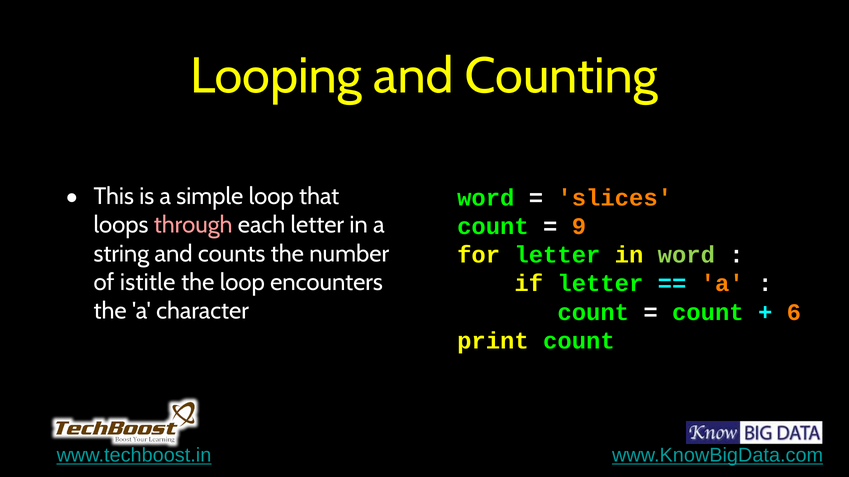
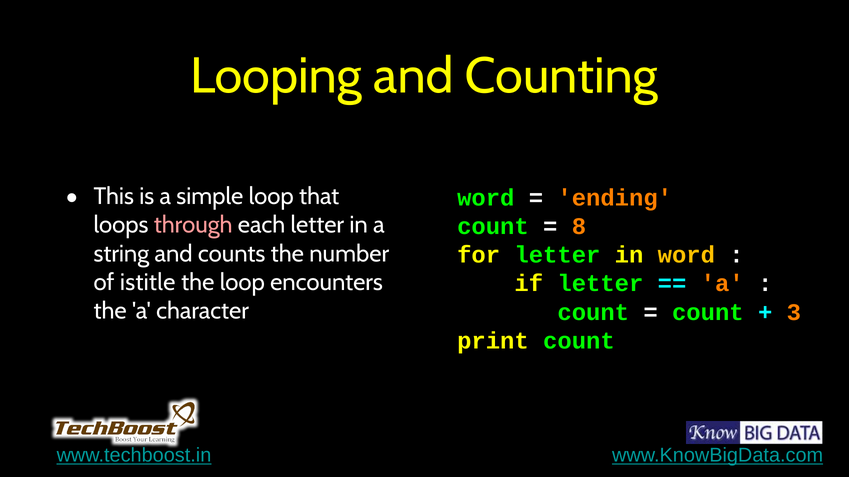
slices: slices -> ending
9: 9 -> 8
word at (686, 255) colour: light green -> yellow
6: 6 -> 3
